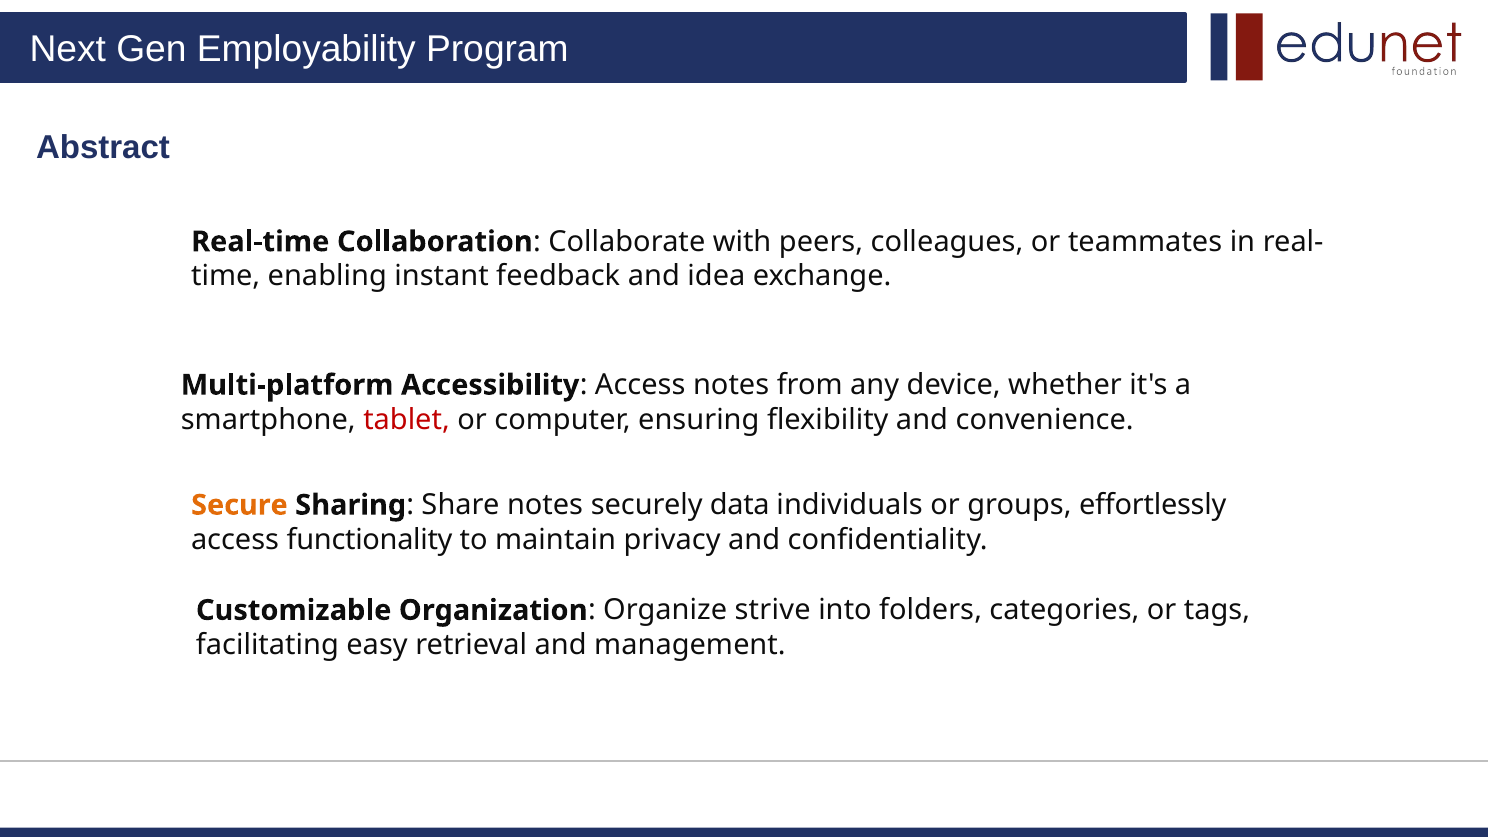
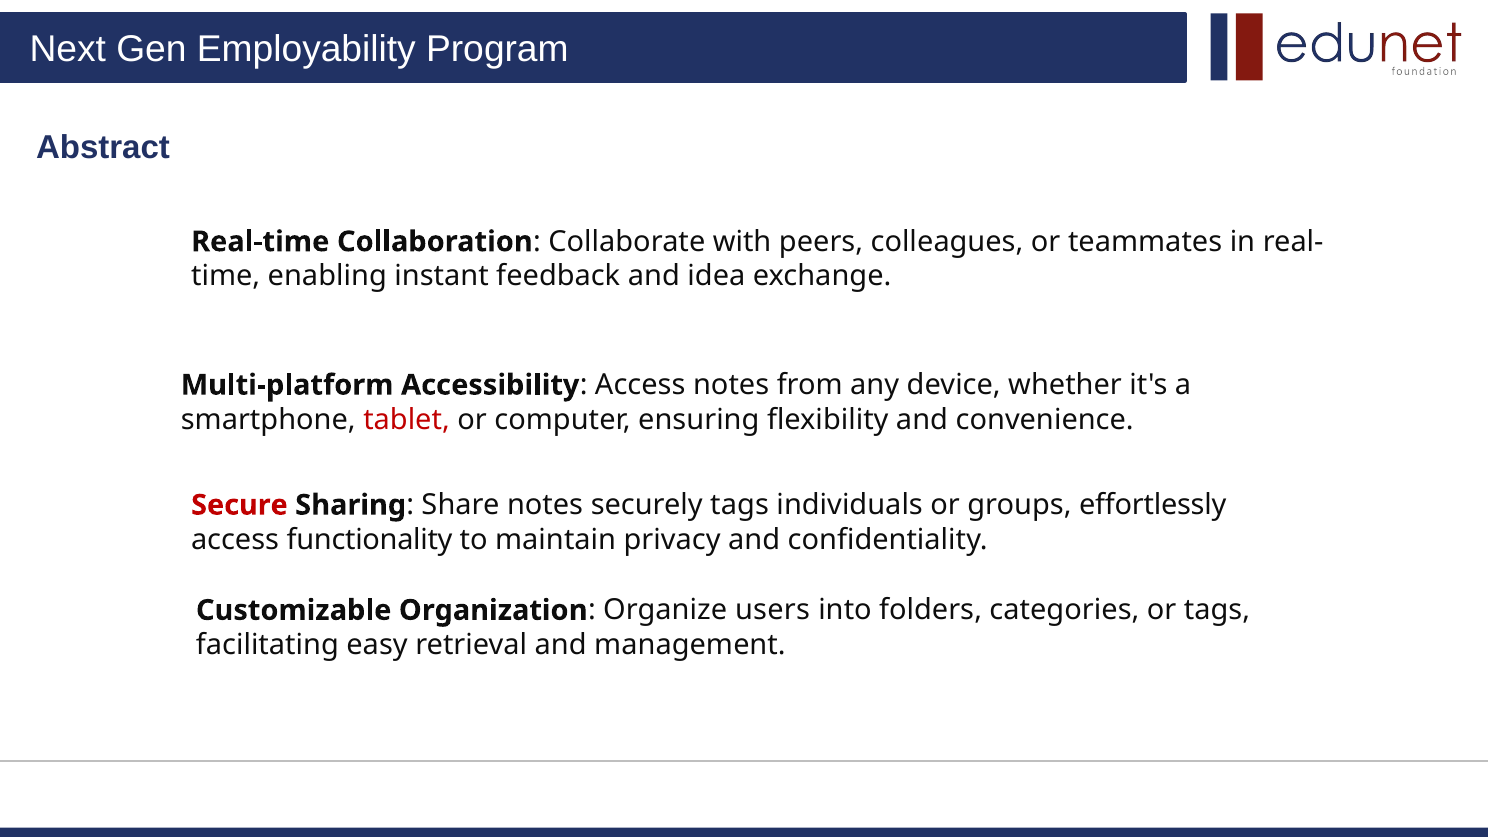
Secure colour: orange -> red
securely data: data -> tags
strive: strive -> users
